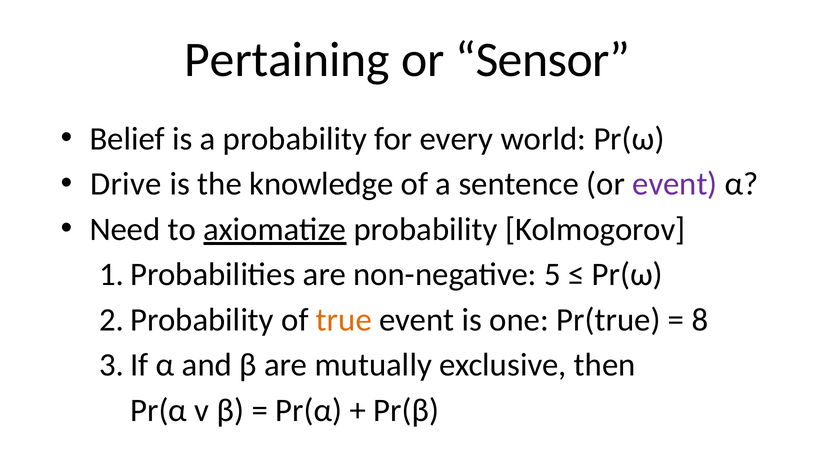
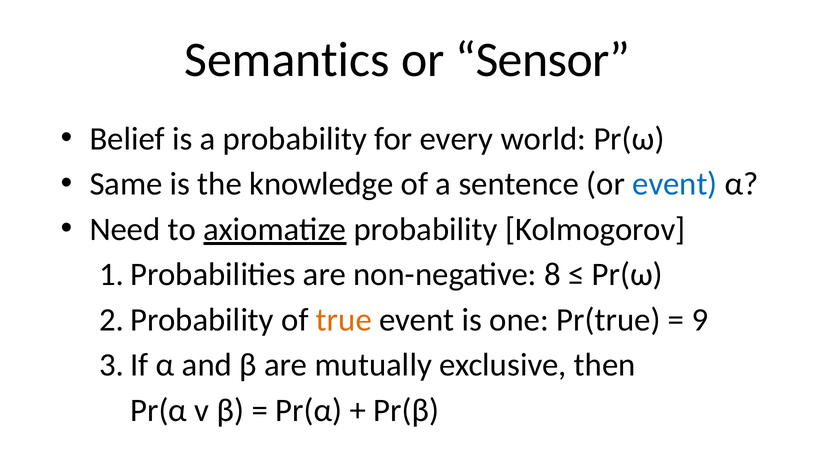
Pertaining: Pertaining -> Semantics
Drive: Drive -> Same
event at (675, 184) colour: purple -> blue
5: 5 -> 8
8: 8 -> 9
